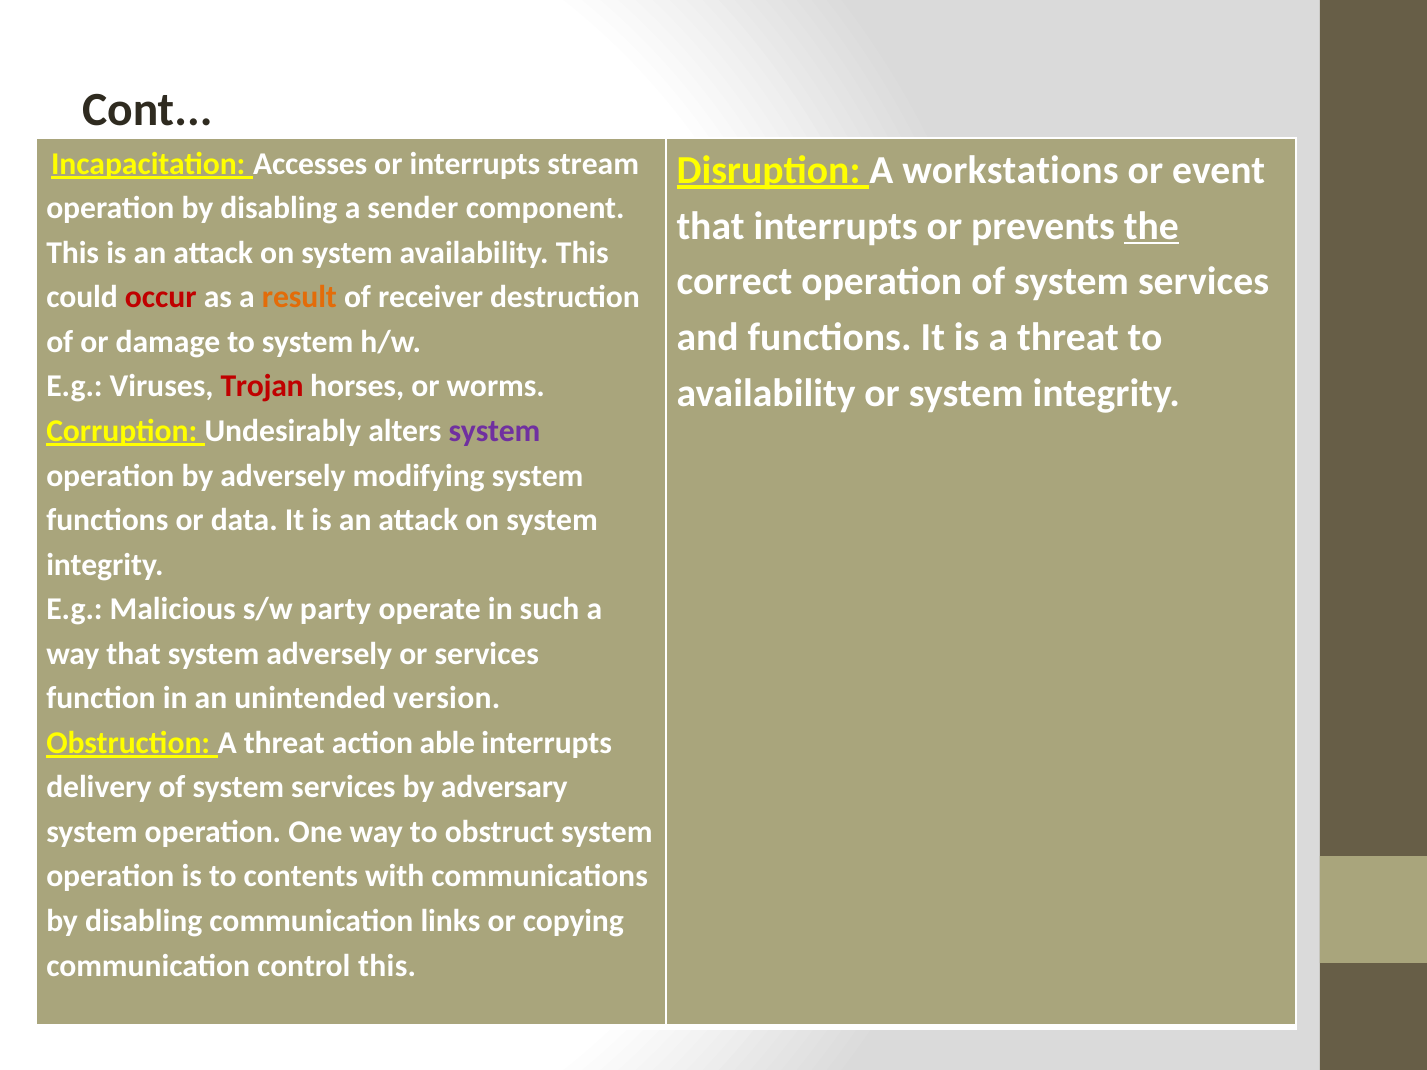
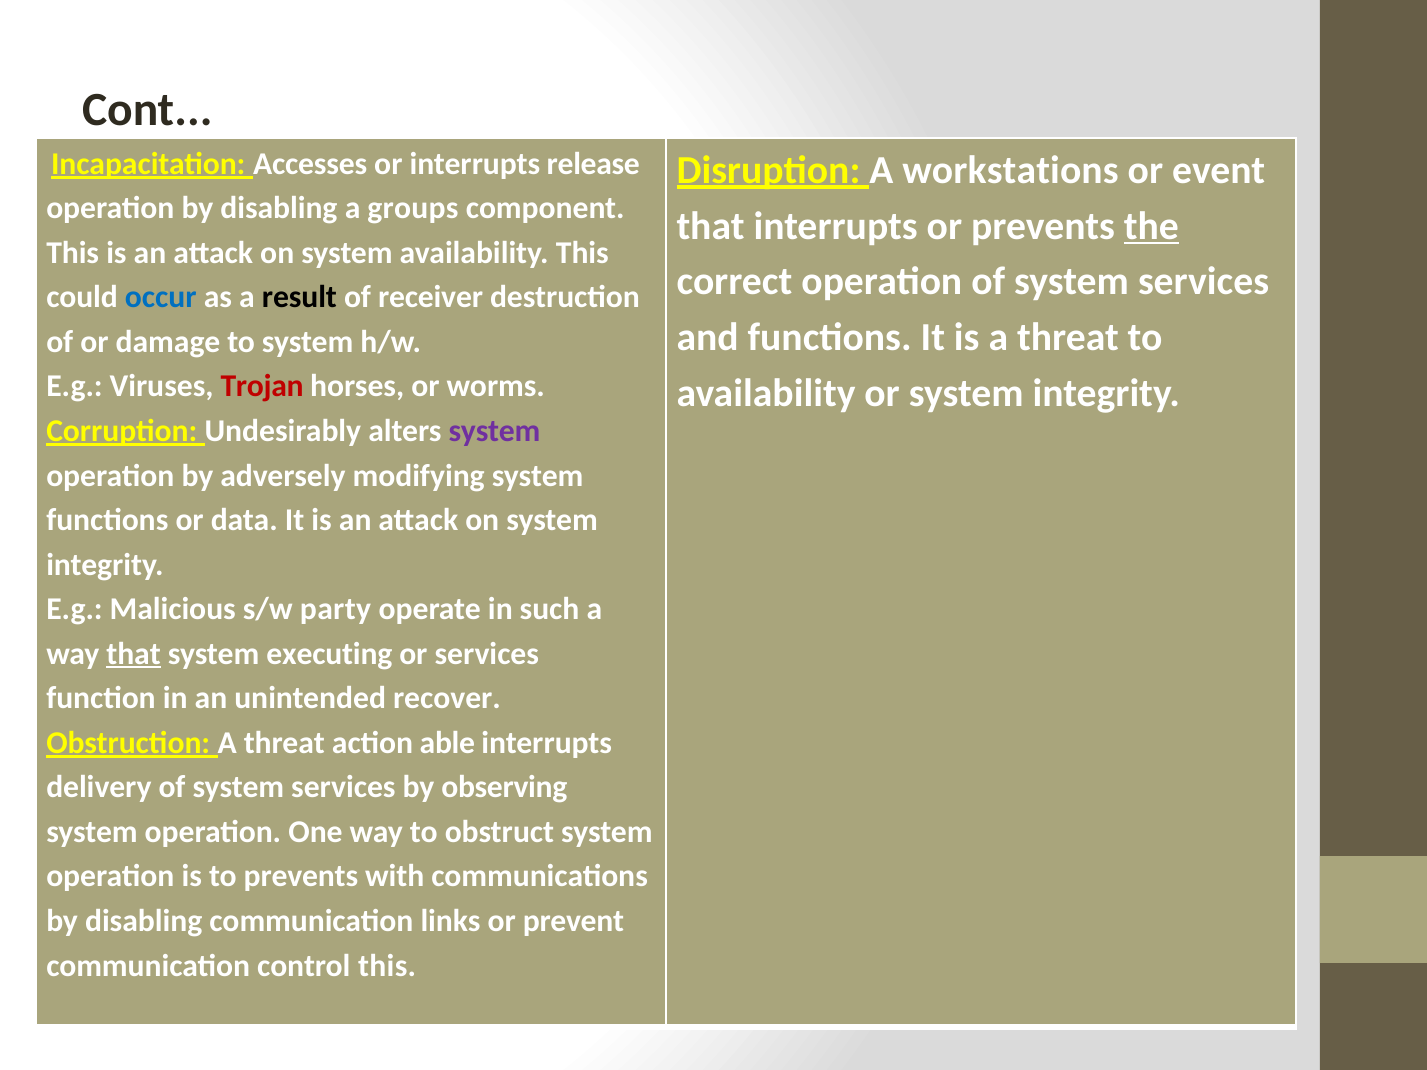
stream: stream -> release
sender: sender -> groups
occur colour: red -> blue
result colour: orange -> black
that at (134, 654) underline: none -> present
system adversely: adversely -> executing
version: version -> recover
adversary: adversary -> observing
to contents: contents -> prevents
copying: copying -> prevent
